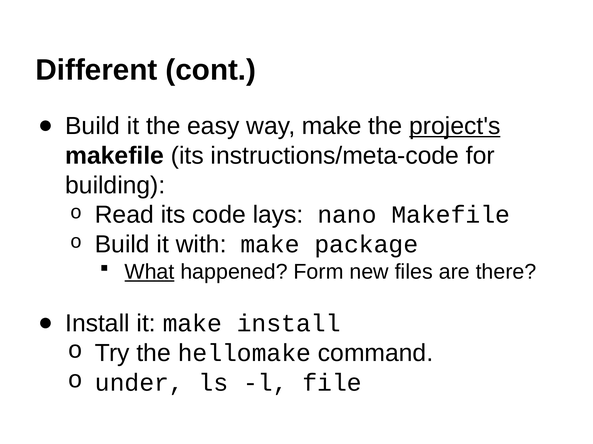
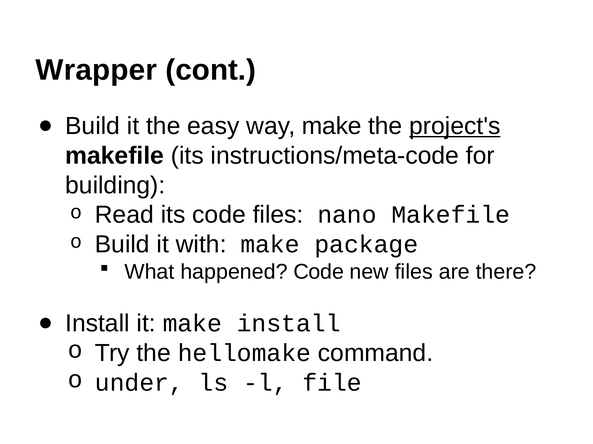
Different: Different -> Wrapper
code lays: lays -> files
What underline: present -> none
happened Form: Form -> Code
